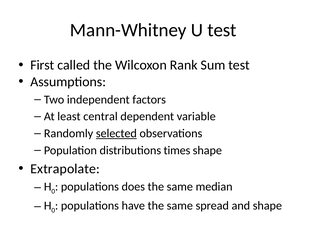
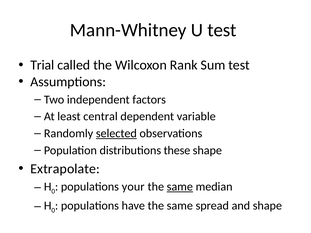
First: First -> Trial
times: times -> these
does: does -> your
same at (180, 187) underline: none -> present
